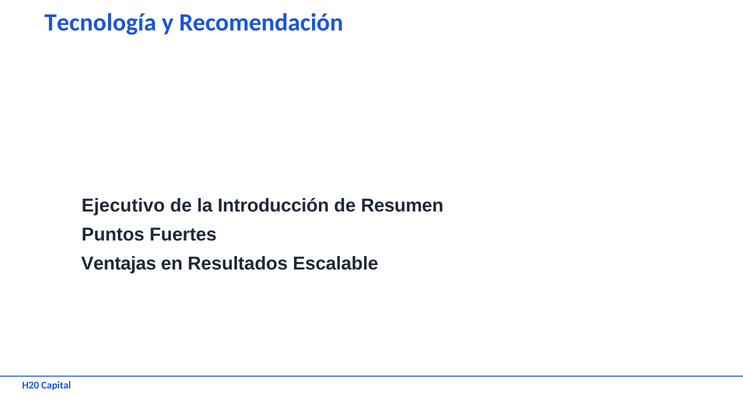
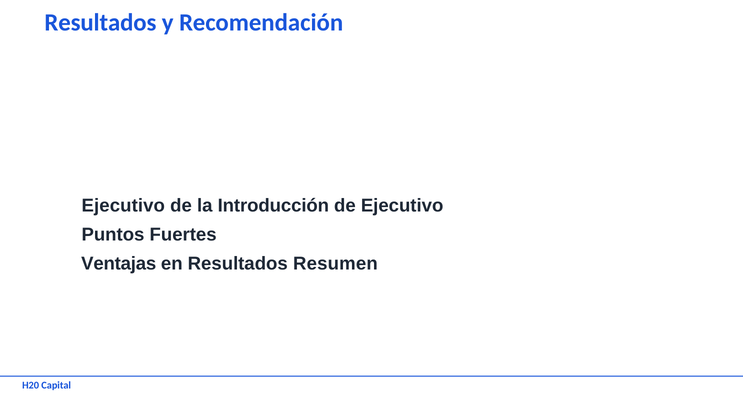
Tecnología at (100, 23): Tecnología -> Resultados
de Resumen: Resumen -> Ejecutivo
Escalable: Escalable -> Resumen
